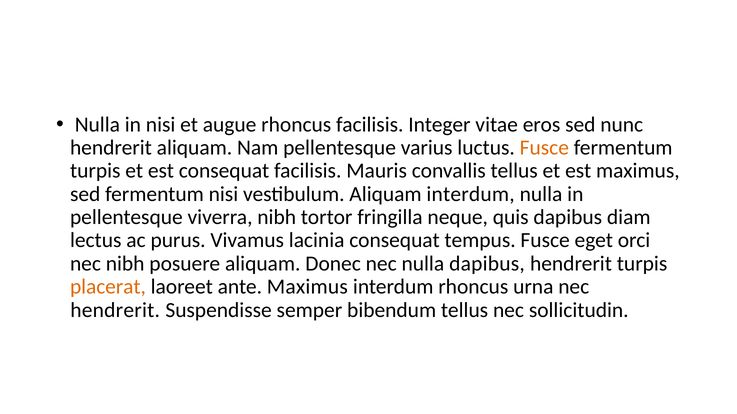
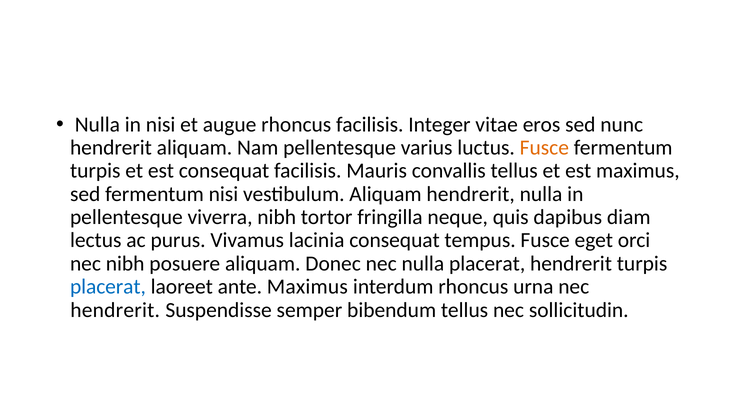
Aliquam interdum: interdum -> hendrerit
nulla dapibus: dapibus -> placerat
placerat at (108, 287) colour: orange -> blue
